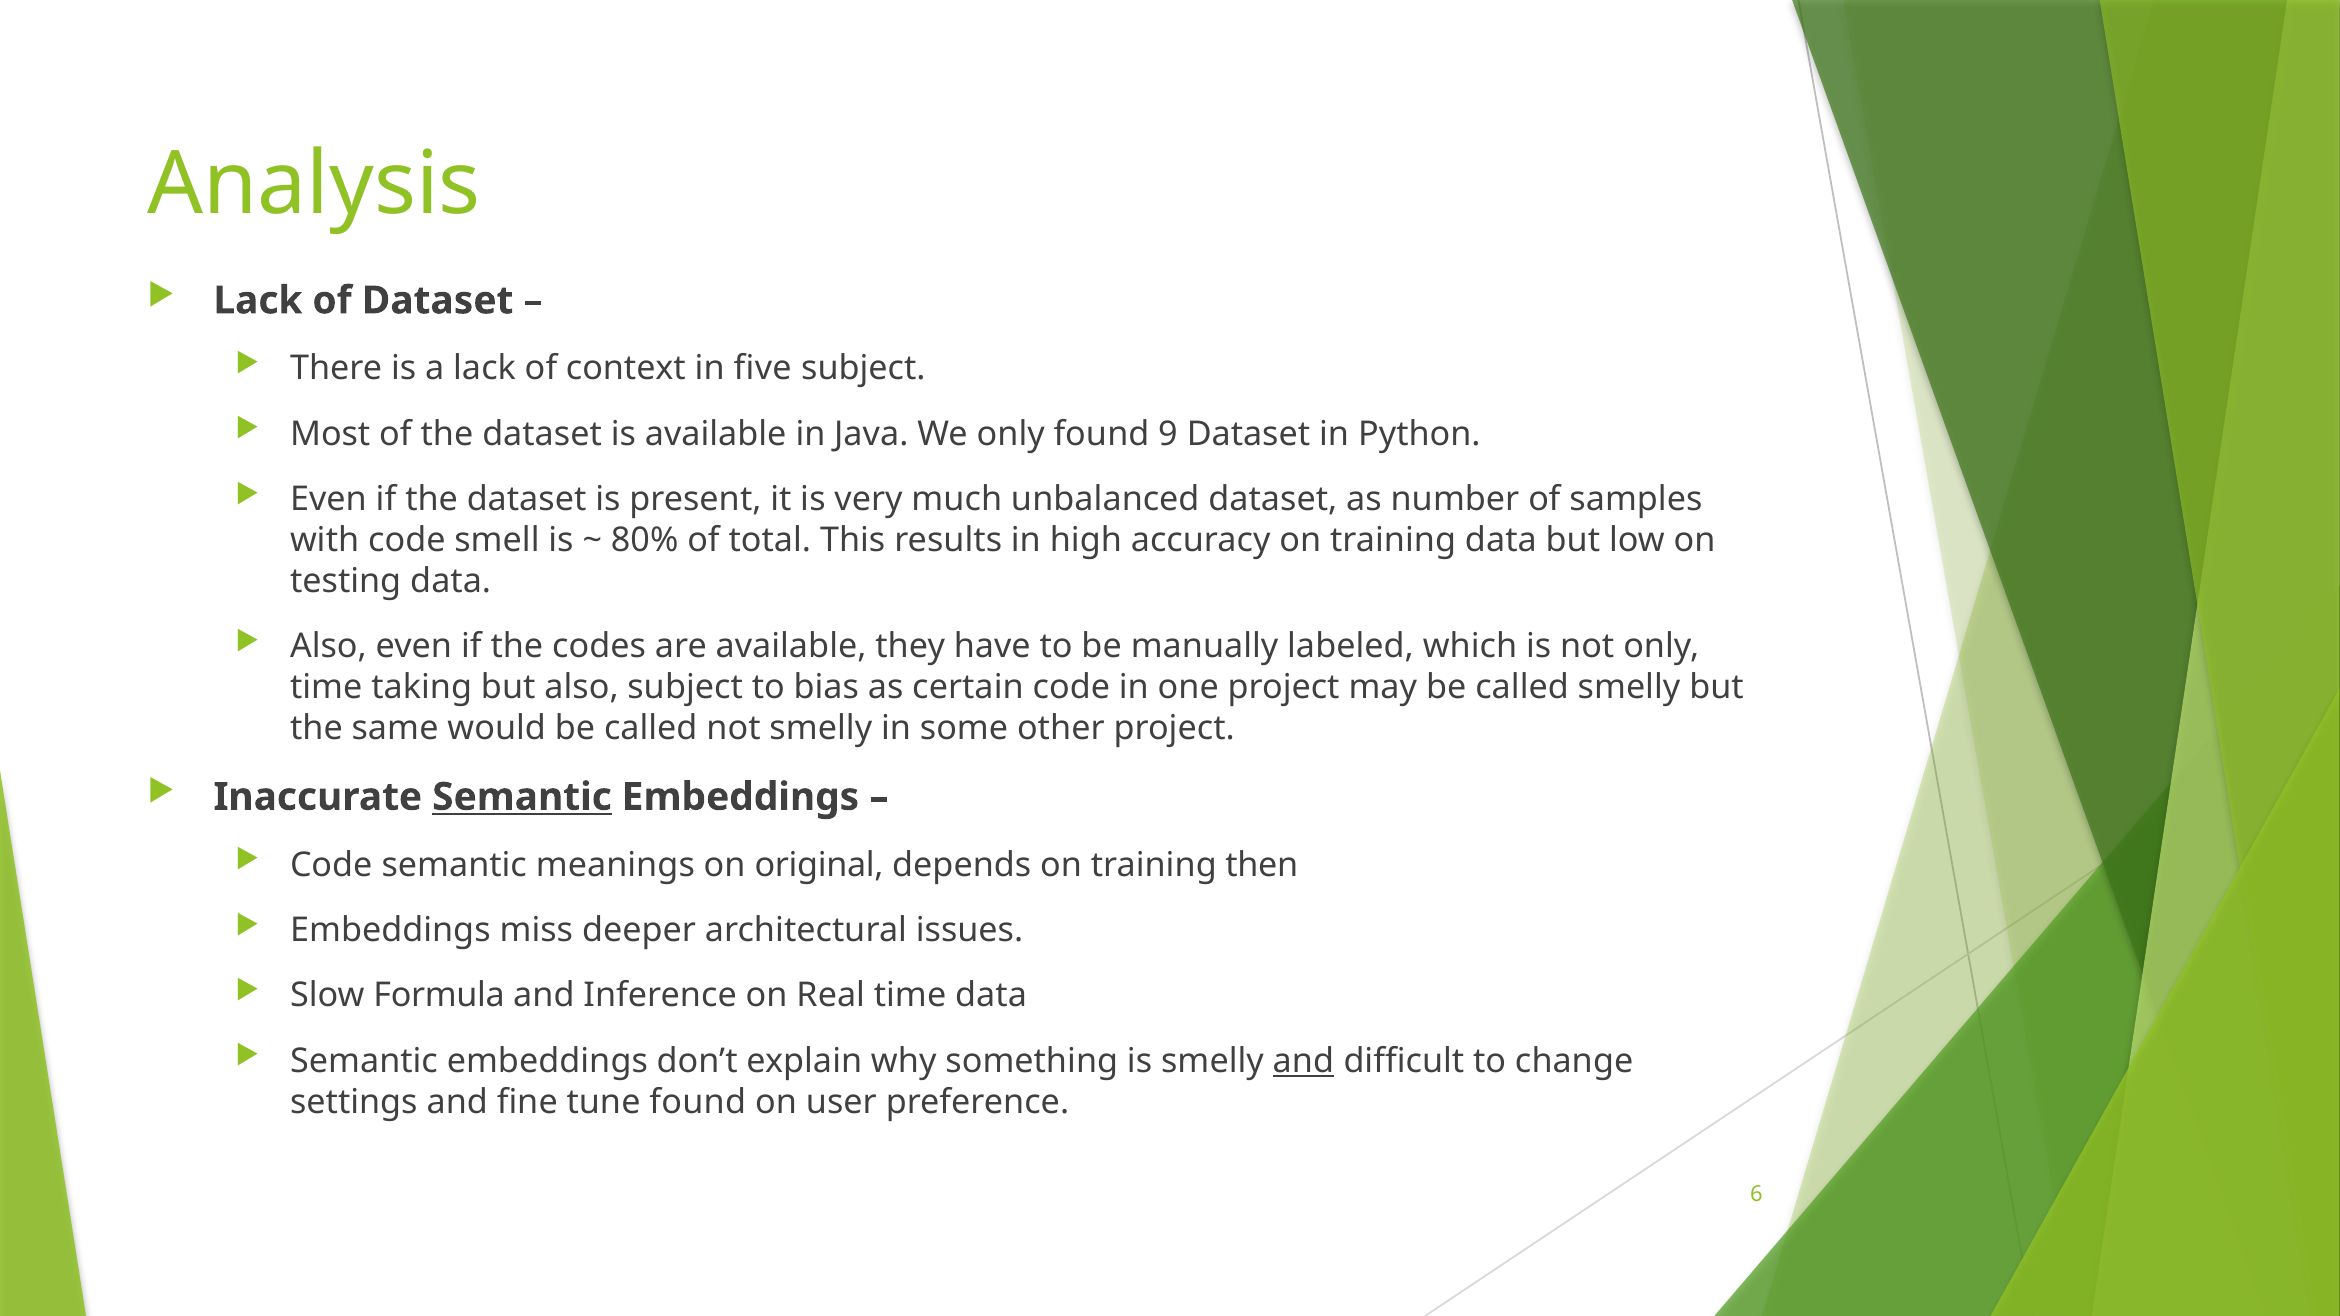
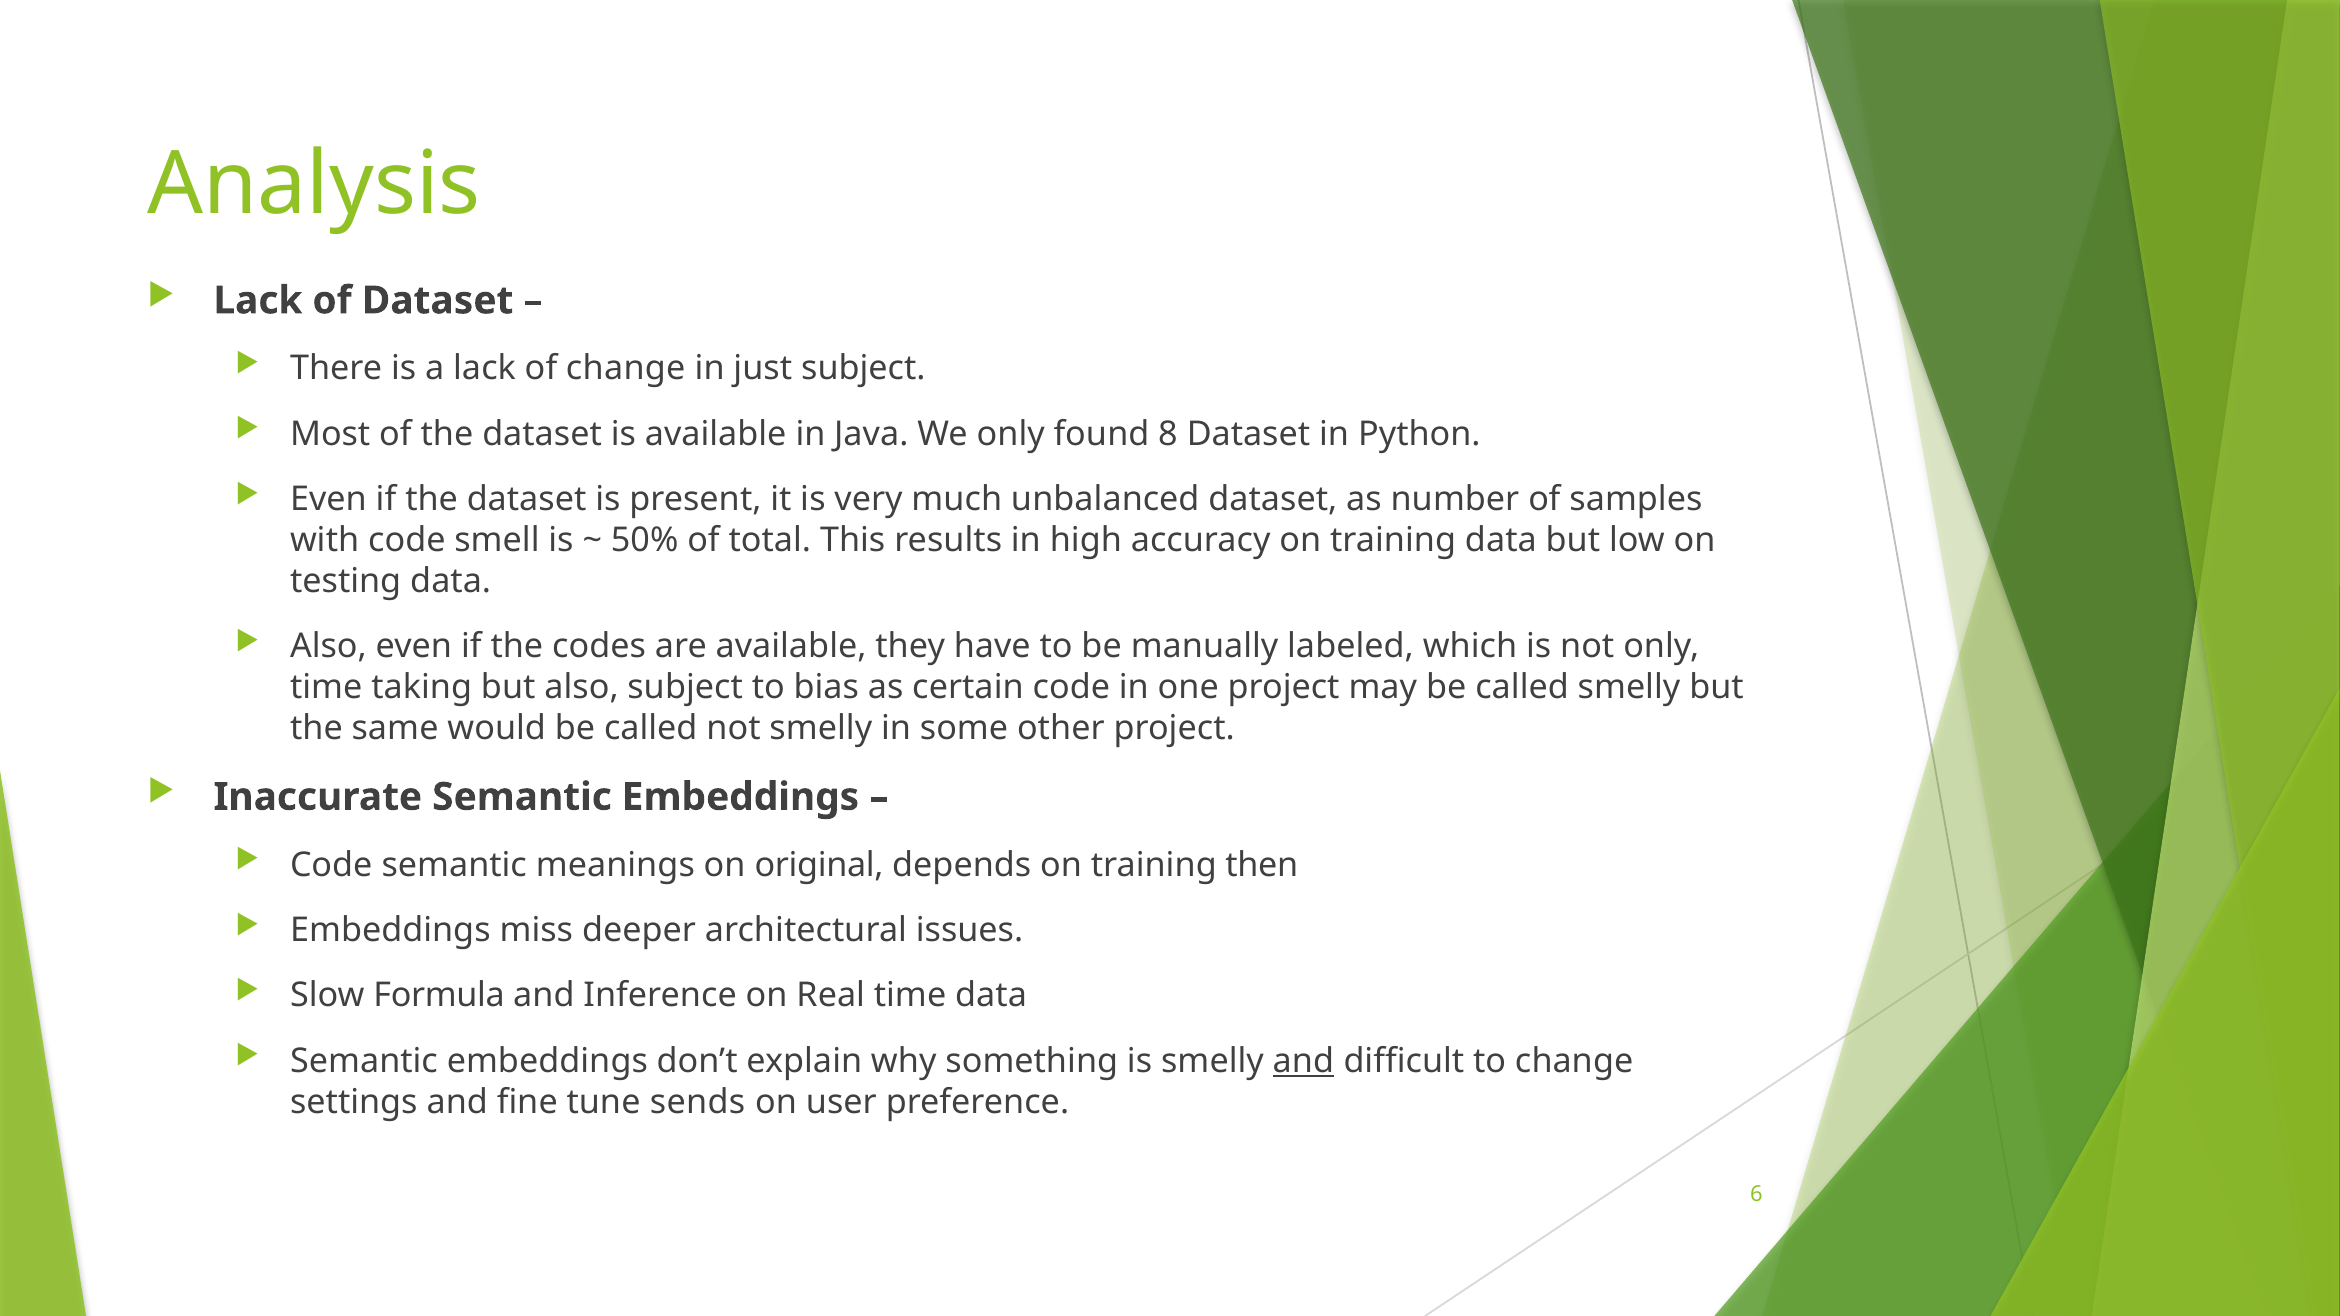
of context: context -> change
five: five -> just
9: 9 -> 8
80%: 80% -> 50%
Semantic at (522, 797) underline: present -> none
tune found: found -> sends
